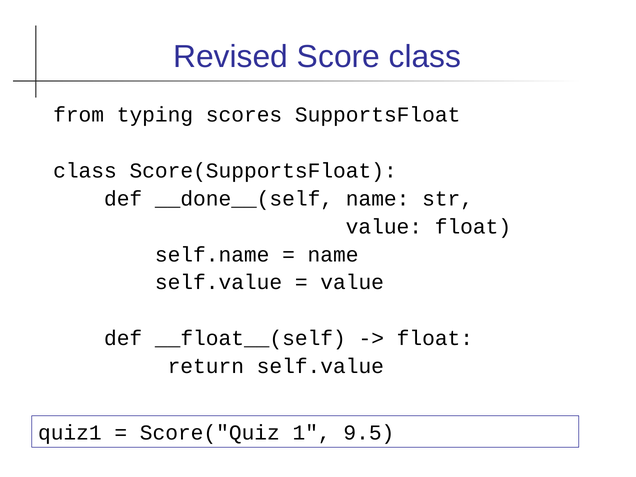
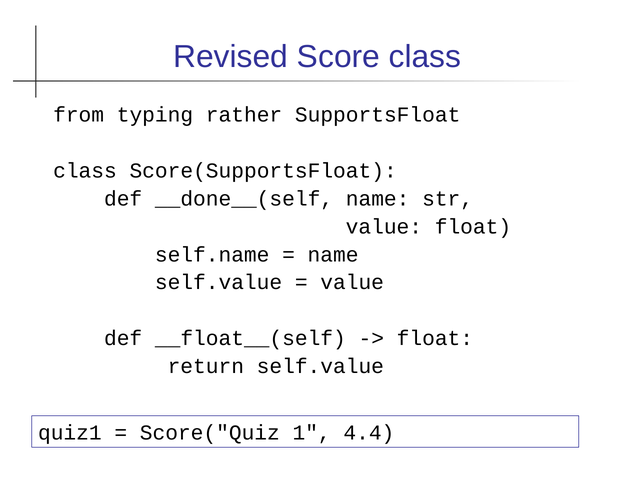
scores: scores -> rather
9.5: 9.5 -> 4.4
